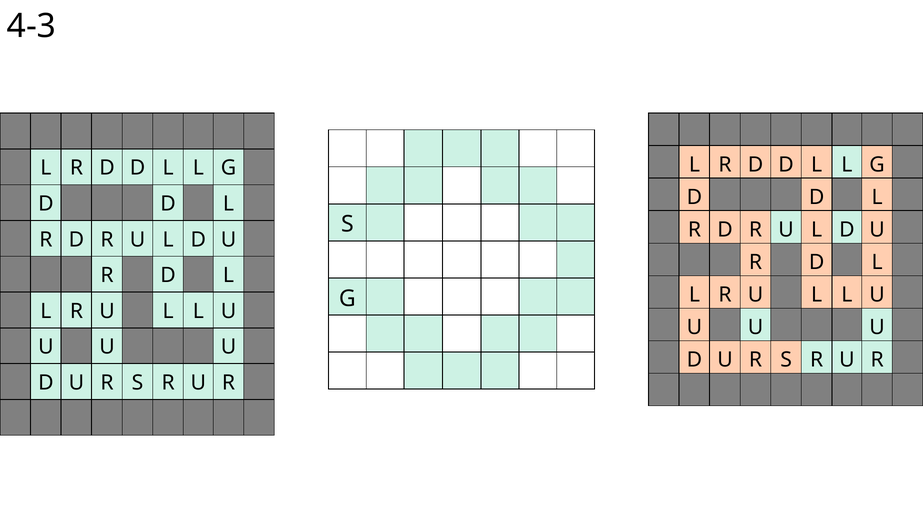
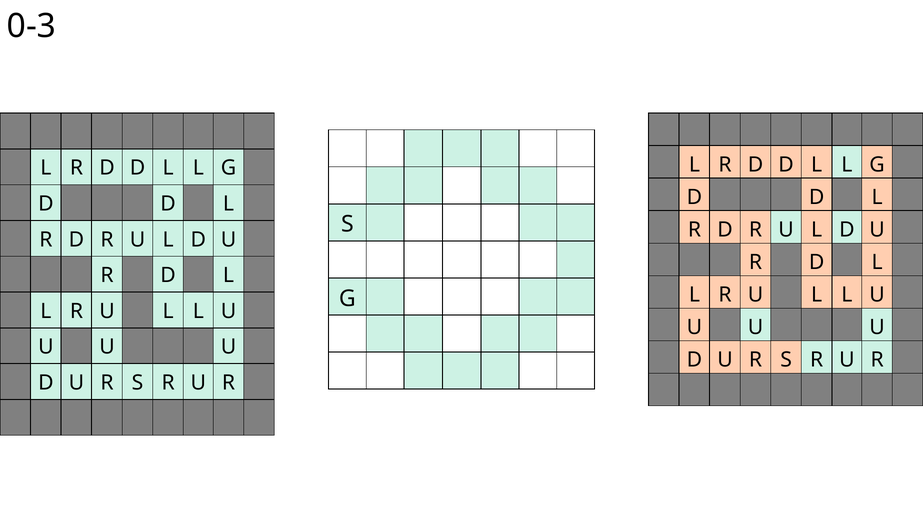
4-3: 4-3 -> 0-3
